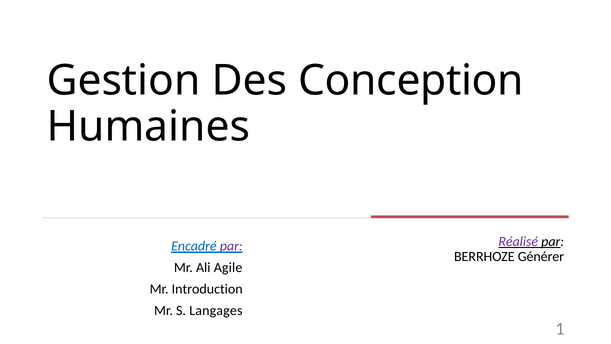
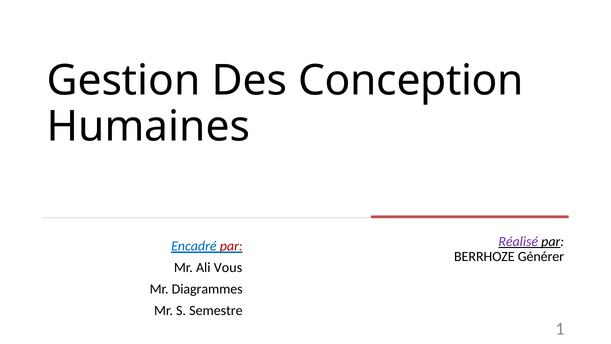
par at (231, 246) colour: purple -> red
Agile: Agile -> Vous
Introduction: Introduction -> Diagrammes
Langages: Langages -> Semestre
